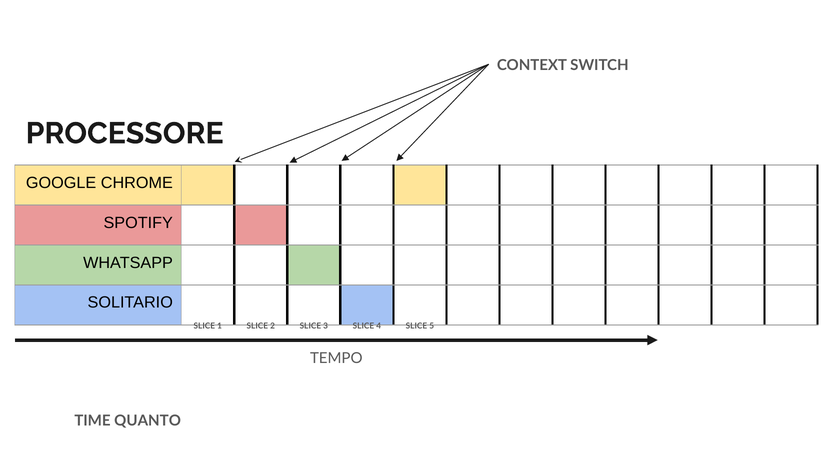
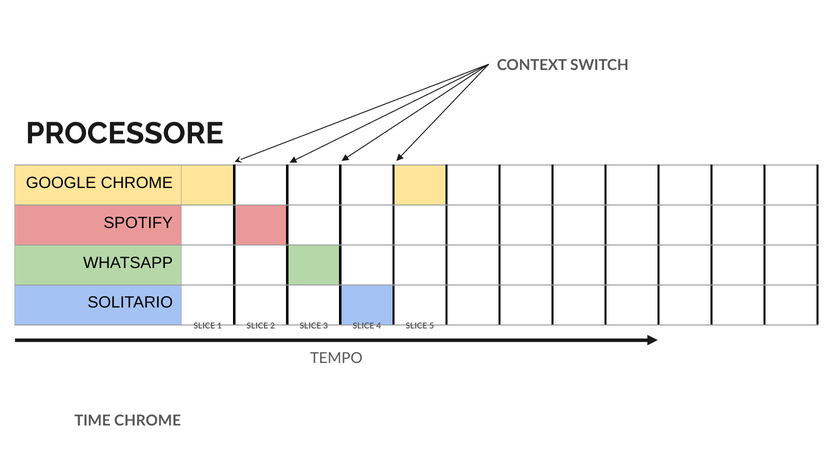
TIME QUANTO: QUANTO -> CHROME
